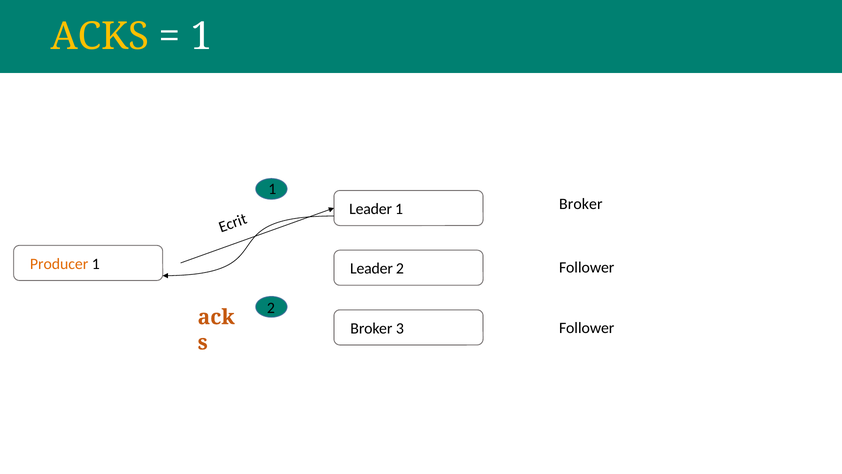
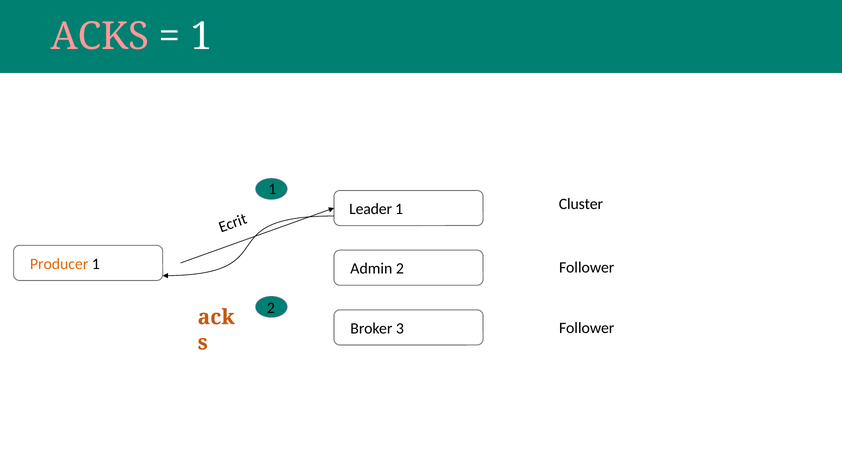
ACKS colour: yellow -> pink
Broker at (581, 204): Broker -> Cluster
Leader at (371, 268): Leader -> Admin
